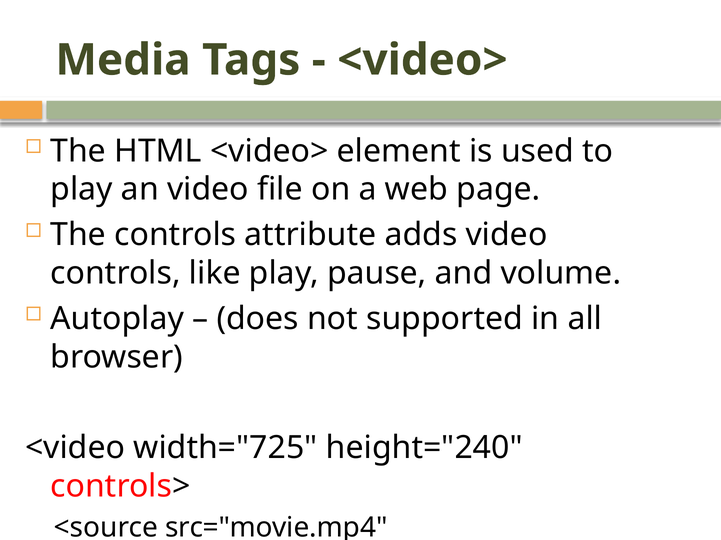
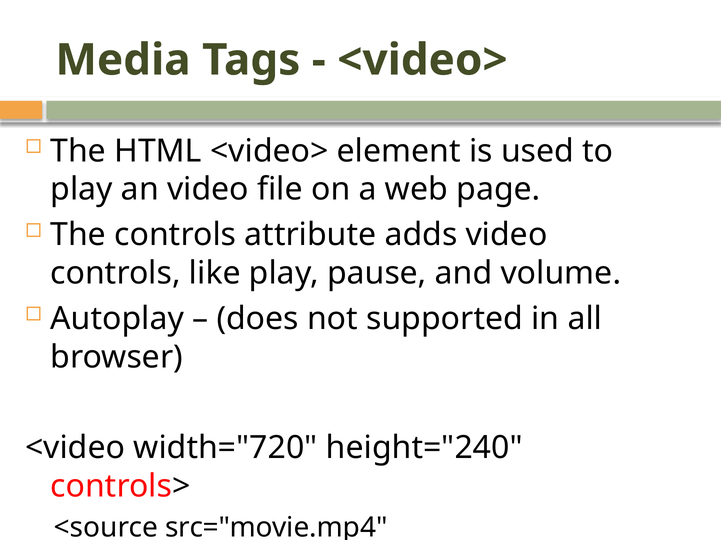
width="725: width="725 -> width="720
